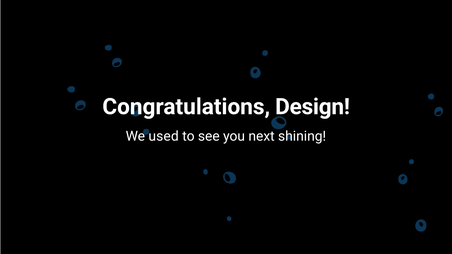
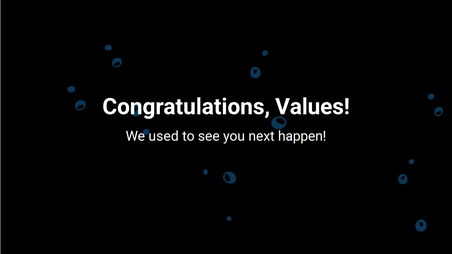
Design: Design -> Values
shining: shining -> happen
